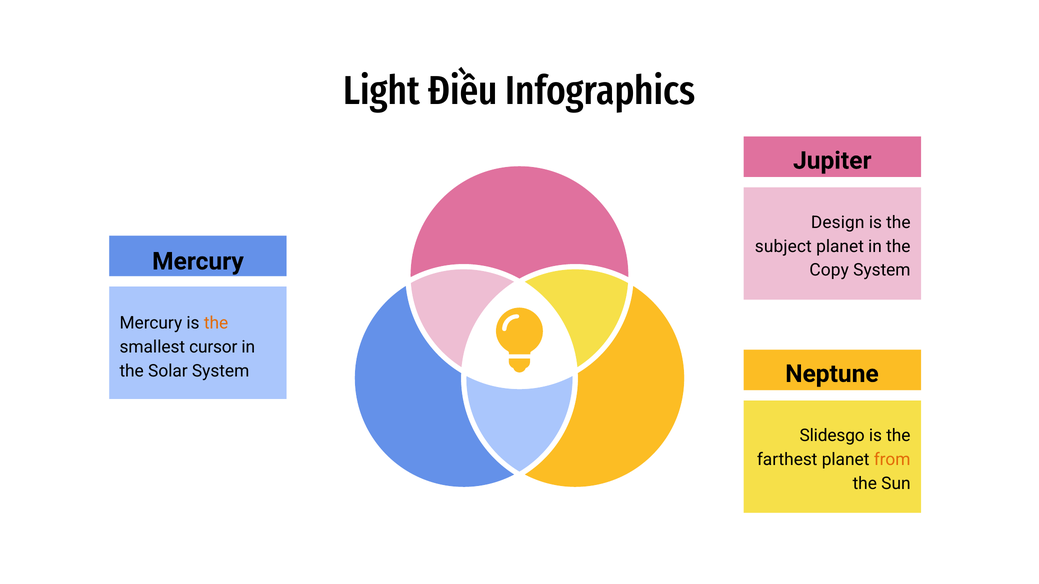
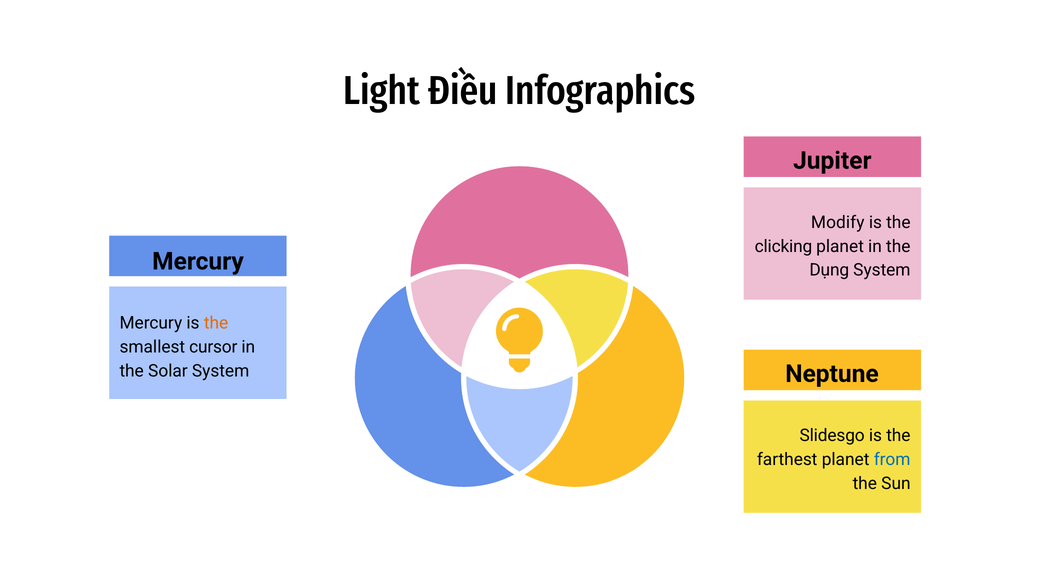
Design: Design -> Modify
subject: subject -> clicking
Copy: Copy -> Dụng
from colour: orange -> blue
